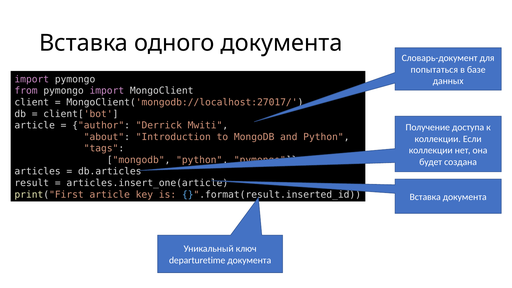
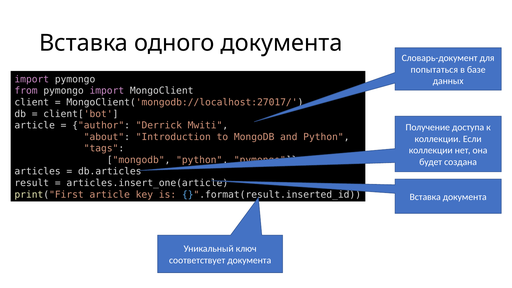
departuretime: departuretime -> соответствует
